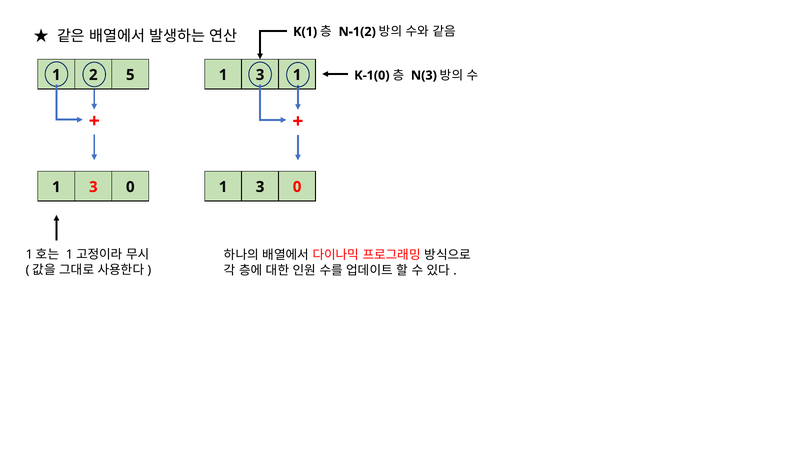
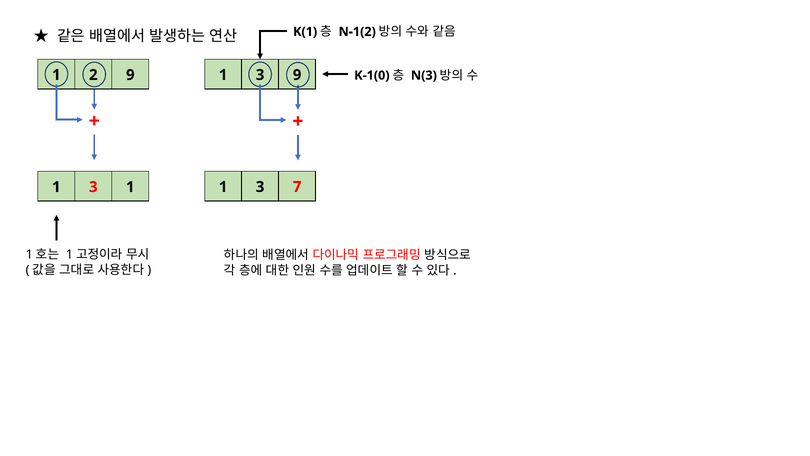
2 5: 5 -> 9
3 1: 1 -> 9
0 at (297, 187): 0 -> 7
0 at (130, 187): 0 -> 1
